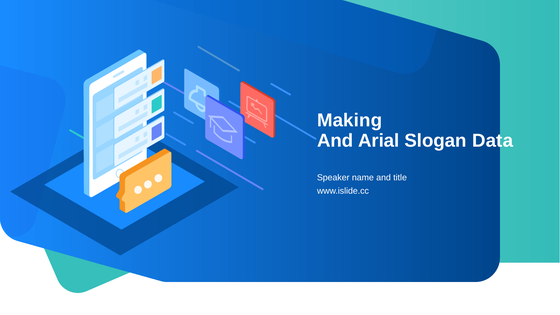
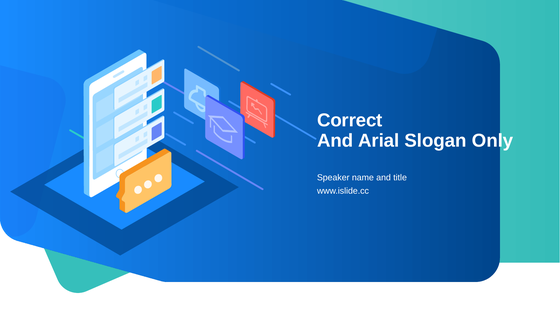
Making: Making -> Correct
Data: Data -> Only
